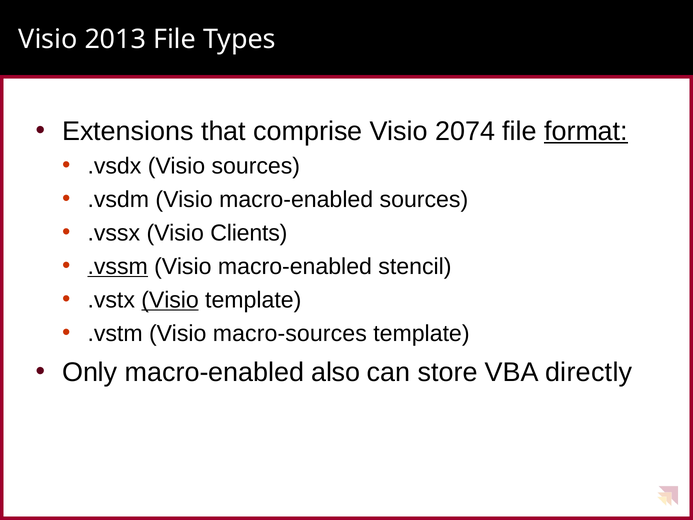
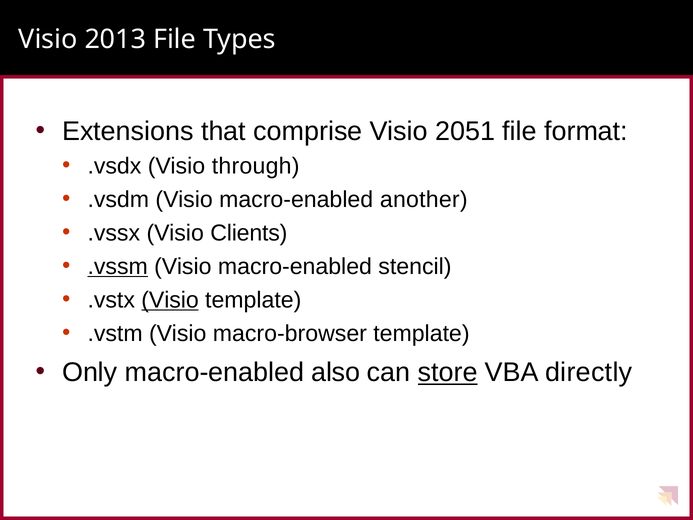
2074: 2074 -> 2051
format underline: present -> none
Visio sources: sources -> through
macro-enabled sources: sources -> another
macro-sources: macro-sources -> macro-browser
store underline: none -> present
